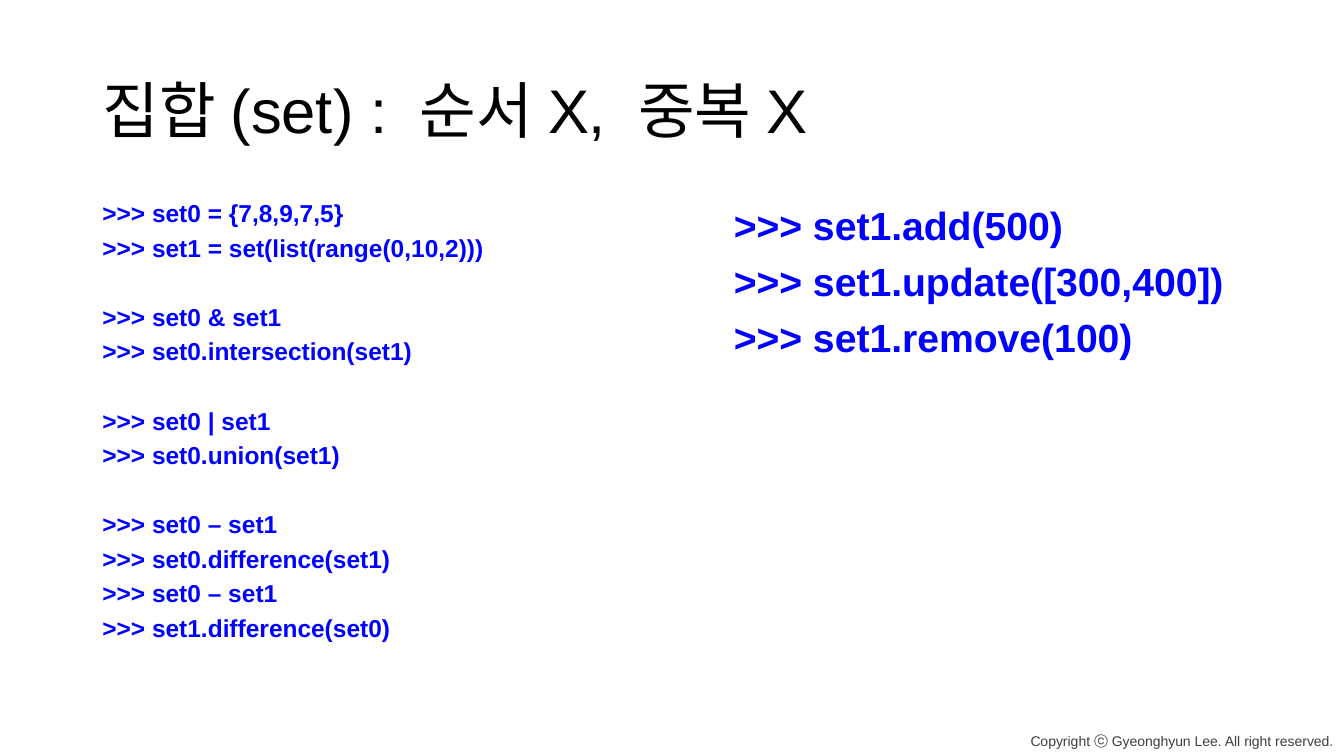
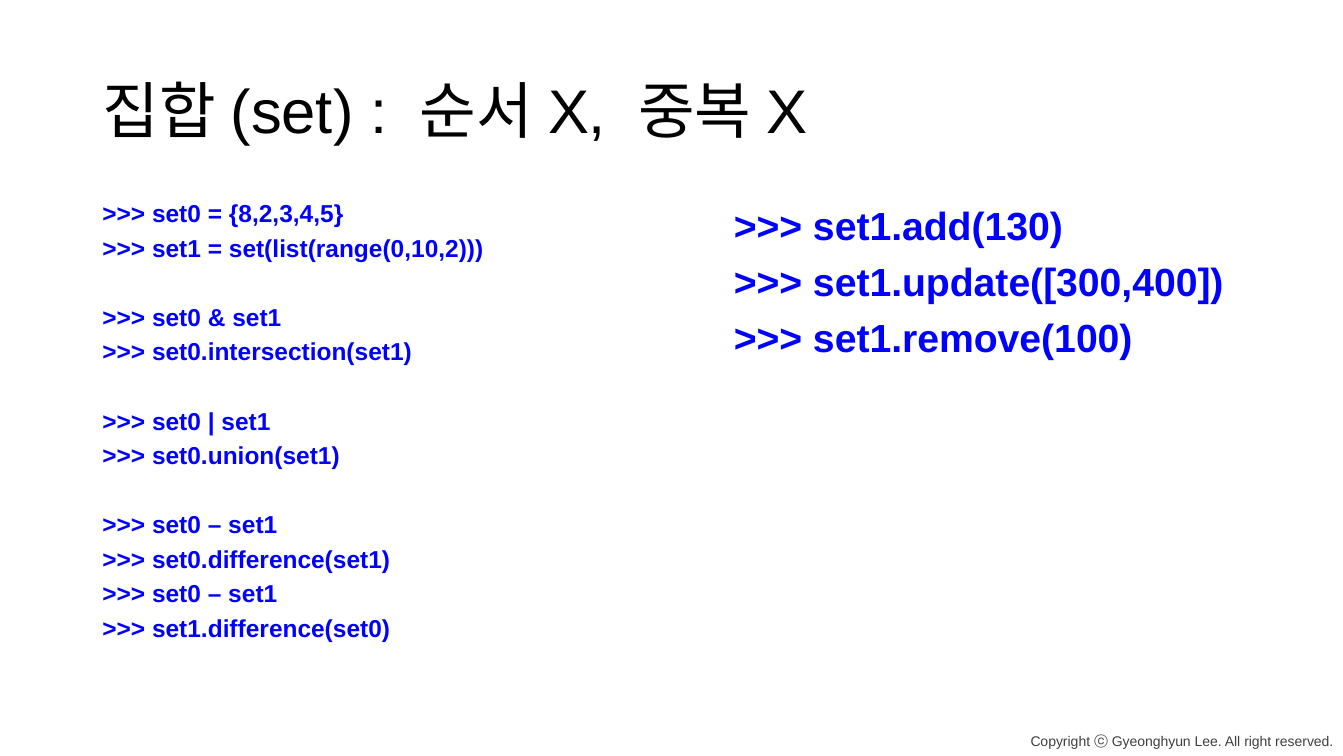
7,8,9,7,5: 7,8,9,7,5 -> 8,2,3,4,5
set1.add(500: set1.add(500 -> set1.add(130
